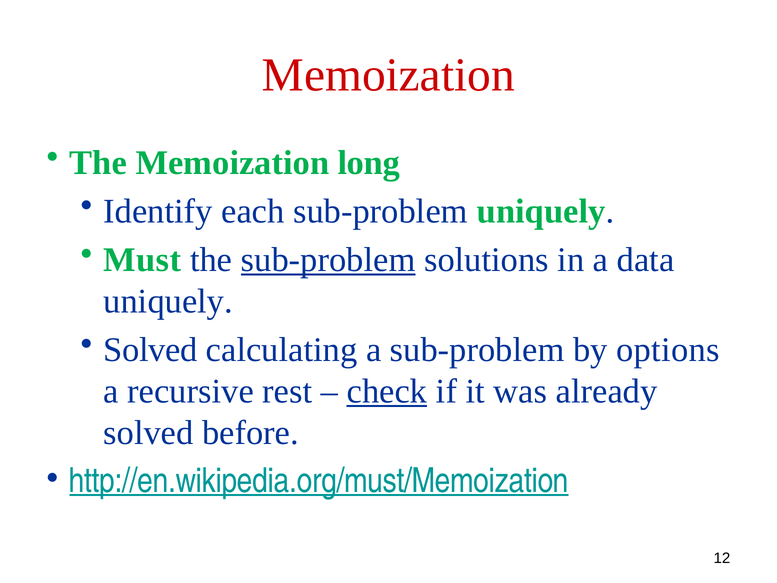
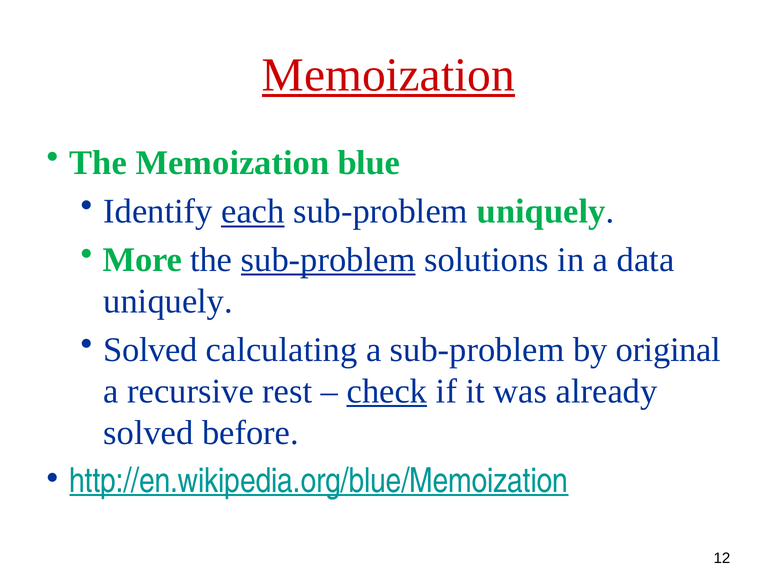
Memoization at (388, 75) underline: none -> present
long: long -> blue
each underline: none -> present
Must: Must -> More
options: options -> original
http://en.wikipedia.org/must/Memoization: http://en.wikipedia.org/must/Memoization -> http://en.wikipedia.org/blue/Memoization
